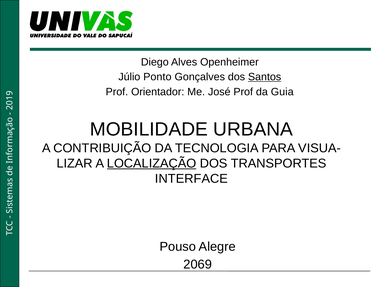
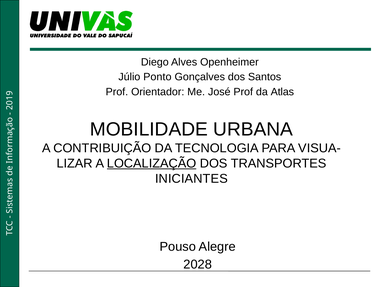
Santos underline: present -> none
Guia: Guia -> Atlas
INTERFACE: INTERFACE -> INICIANTES
2069: 2069 -> 2028
